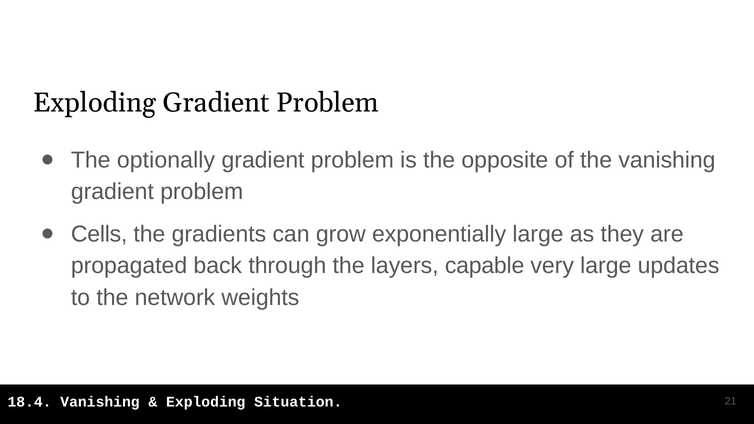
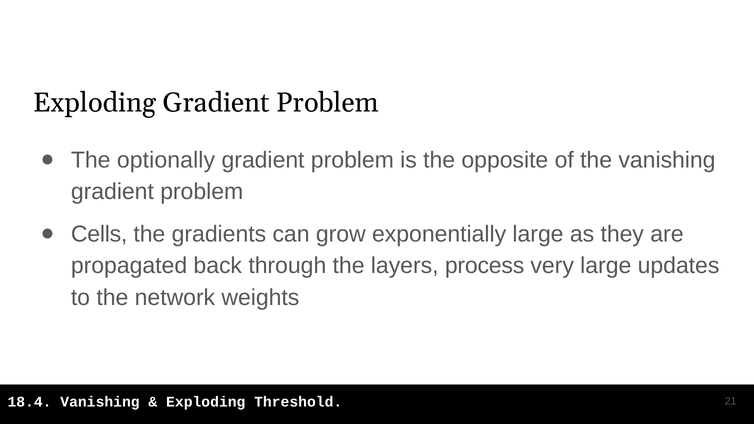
capable: capable -> process
Situation: Situation -> Threshold
